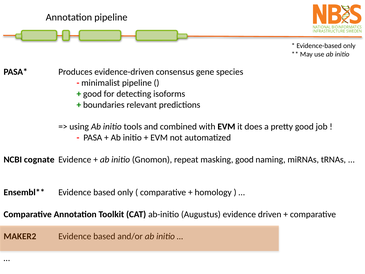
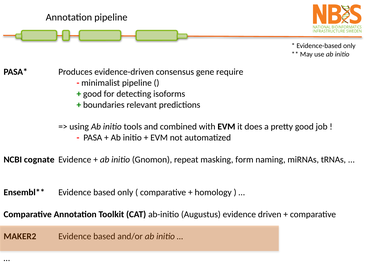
species: species -> require
masking good: good -> form
